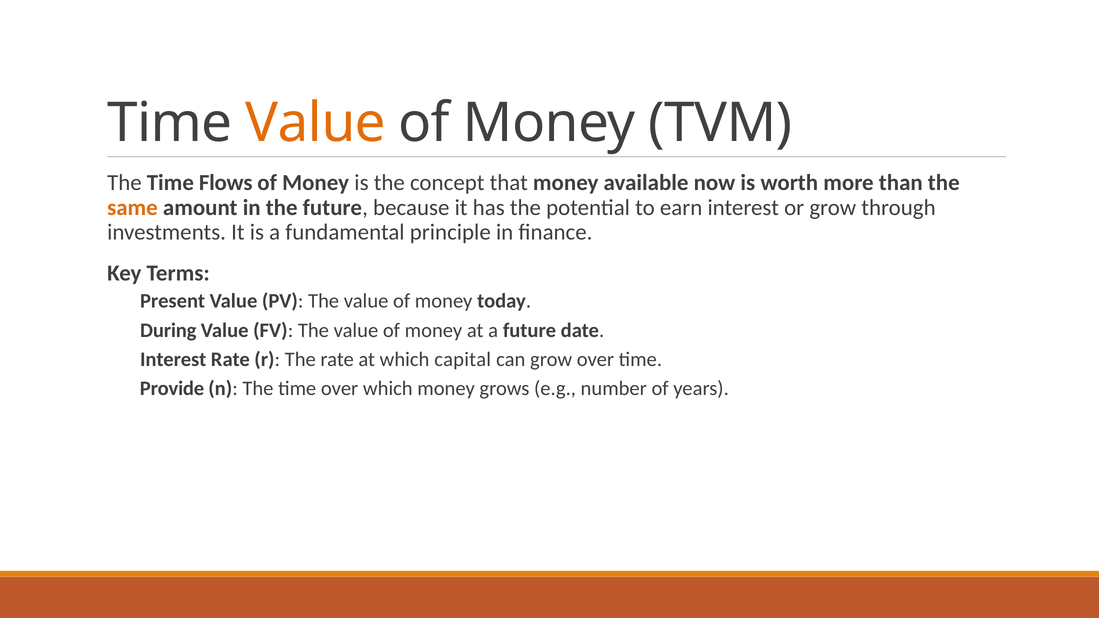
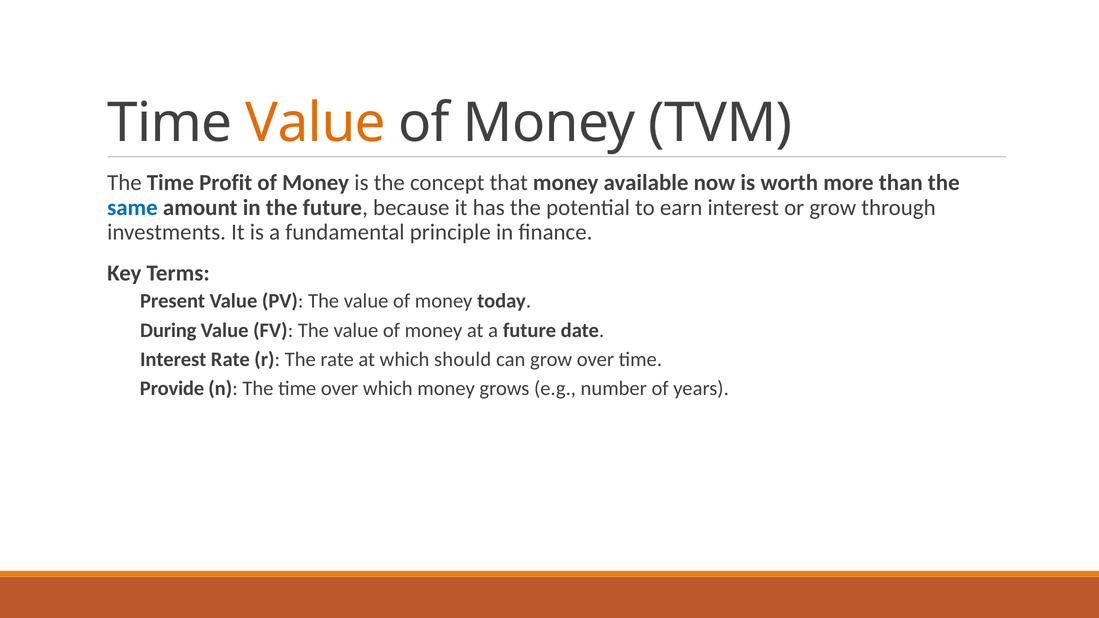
Flows: Flows -> Profit
same colour: orange -> blue
capital: capital -> should
